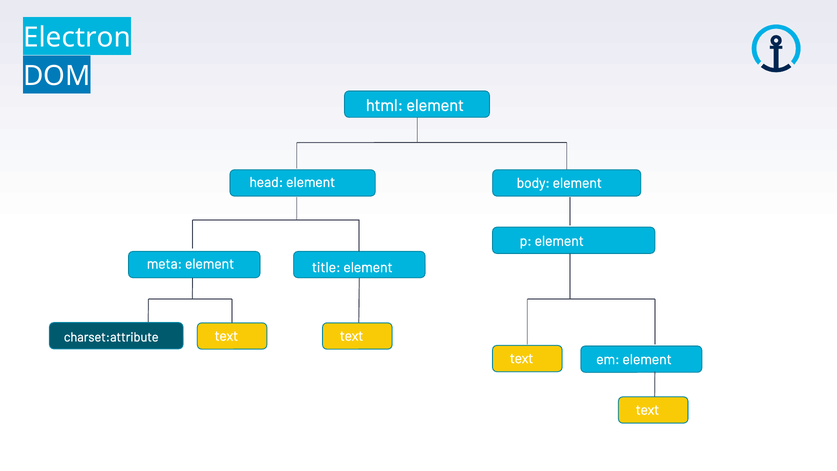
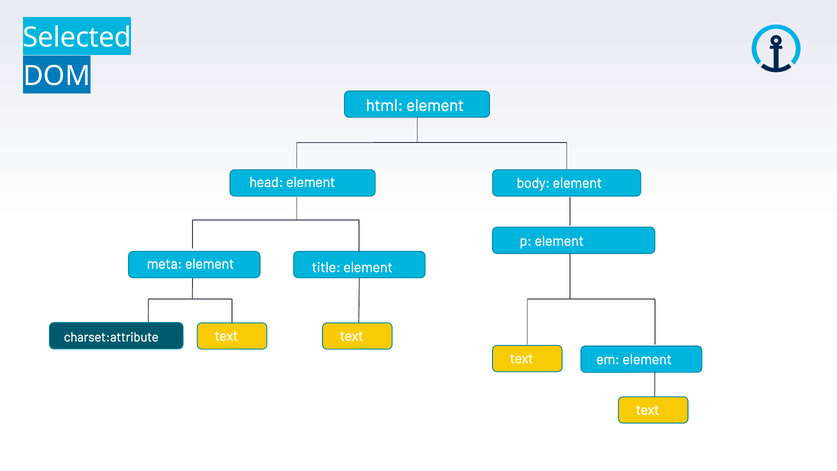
Electron: Electron -> Selected
